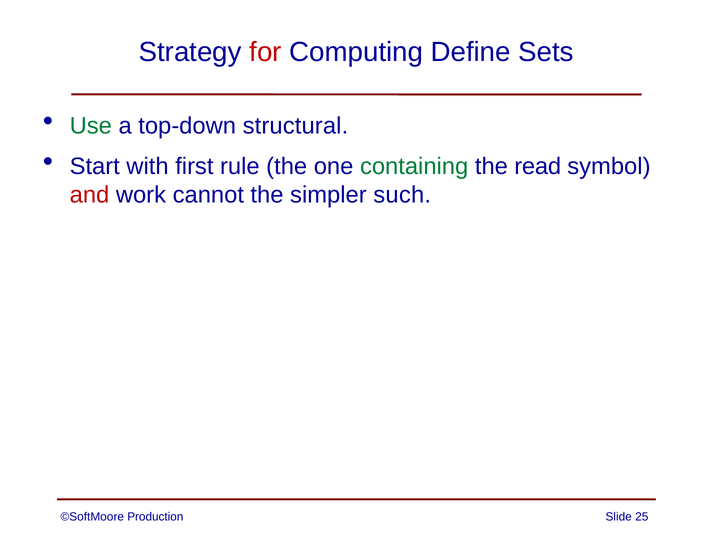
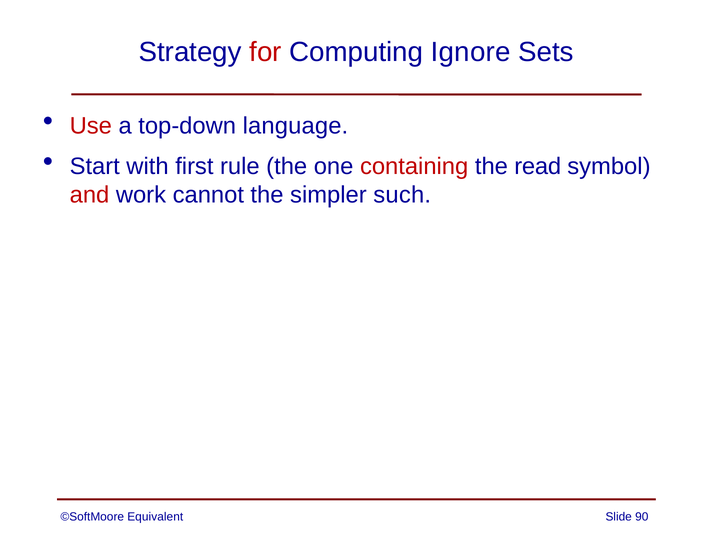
Define: Define -> Ignore
Use colour: green -> red
structural: structural -> language
containing colour: green -> red
Production: Production -> Equivalent
25: 25 -> 90
